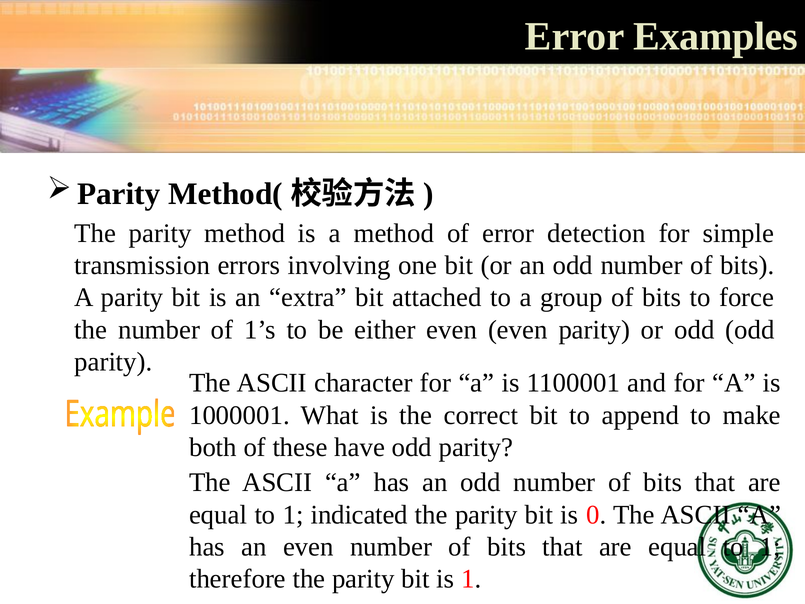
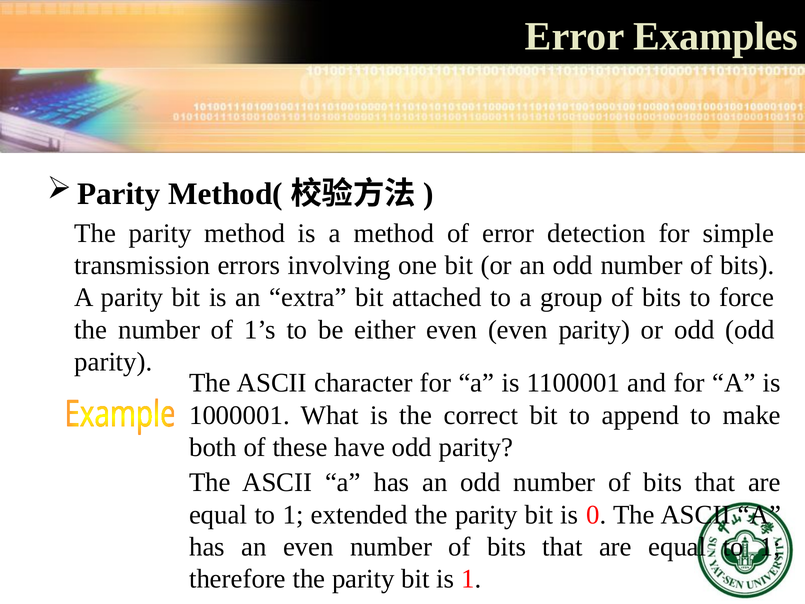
indicated: indicated -> extended
